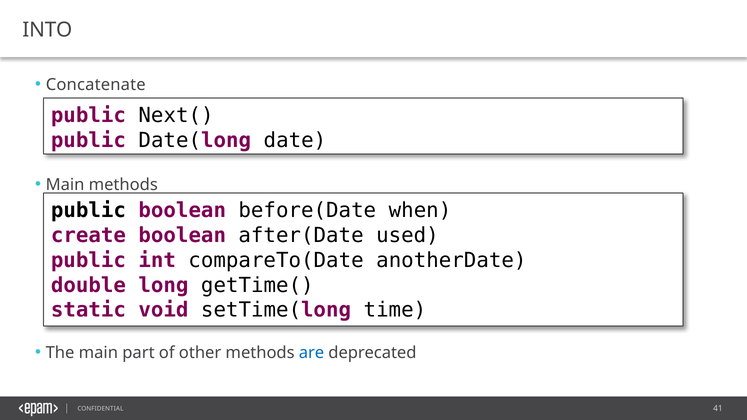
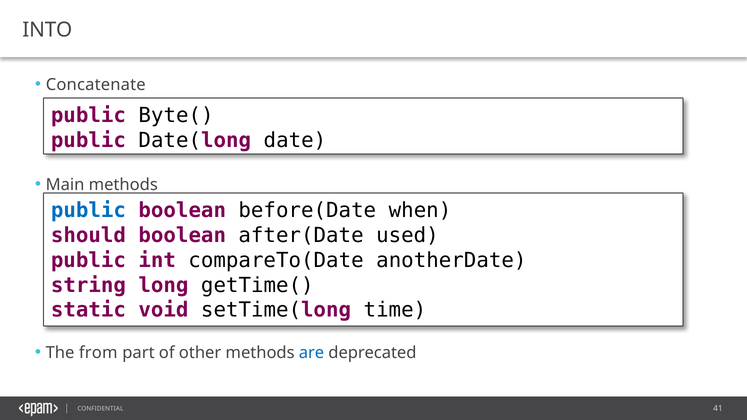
Next(: Next( -> Byte(
public at (88, 211) colour: black -> blue
create: create -> should
double: double -> string
The main: main -> from
